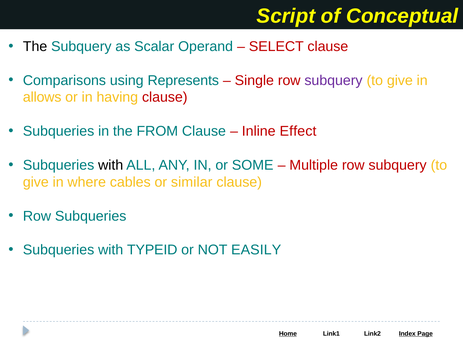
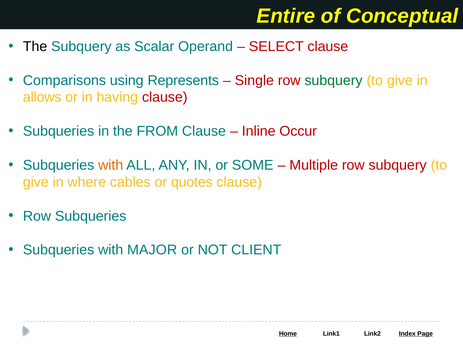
Script: Script -> Entire
subquery at (333, 80) colour: purple -> green
Effect: Effect -> Occur
with at (111, 165) colour: black -> orange
similar: similar -> quotes
TYPEID: TYPEID -> MAJOR
EASILY: EASILY -> CLIENT
